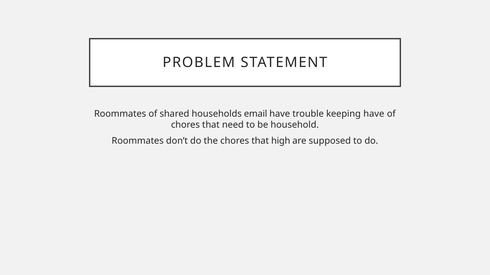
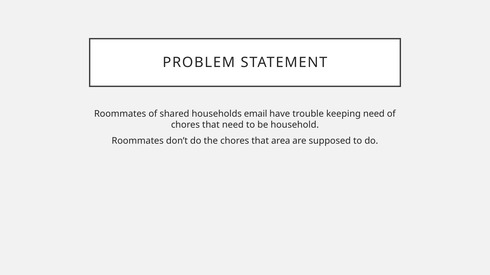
keeping have: have -> need
high: high -> area
